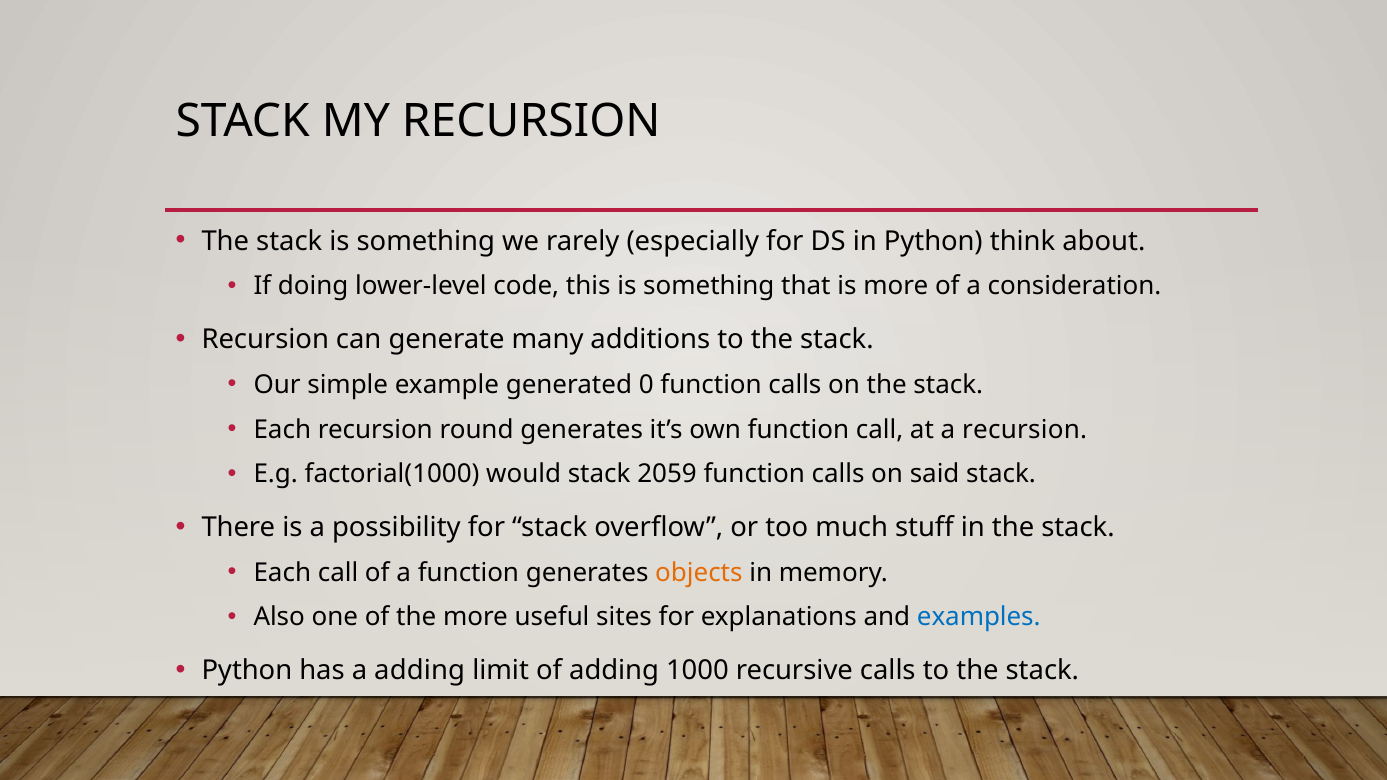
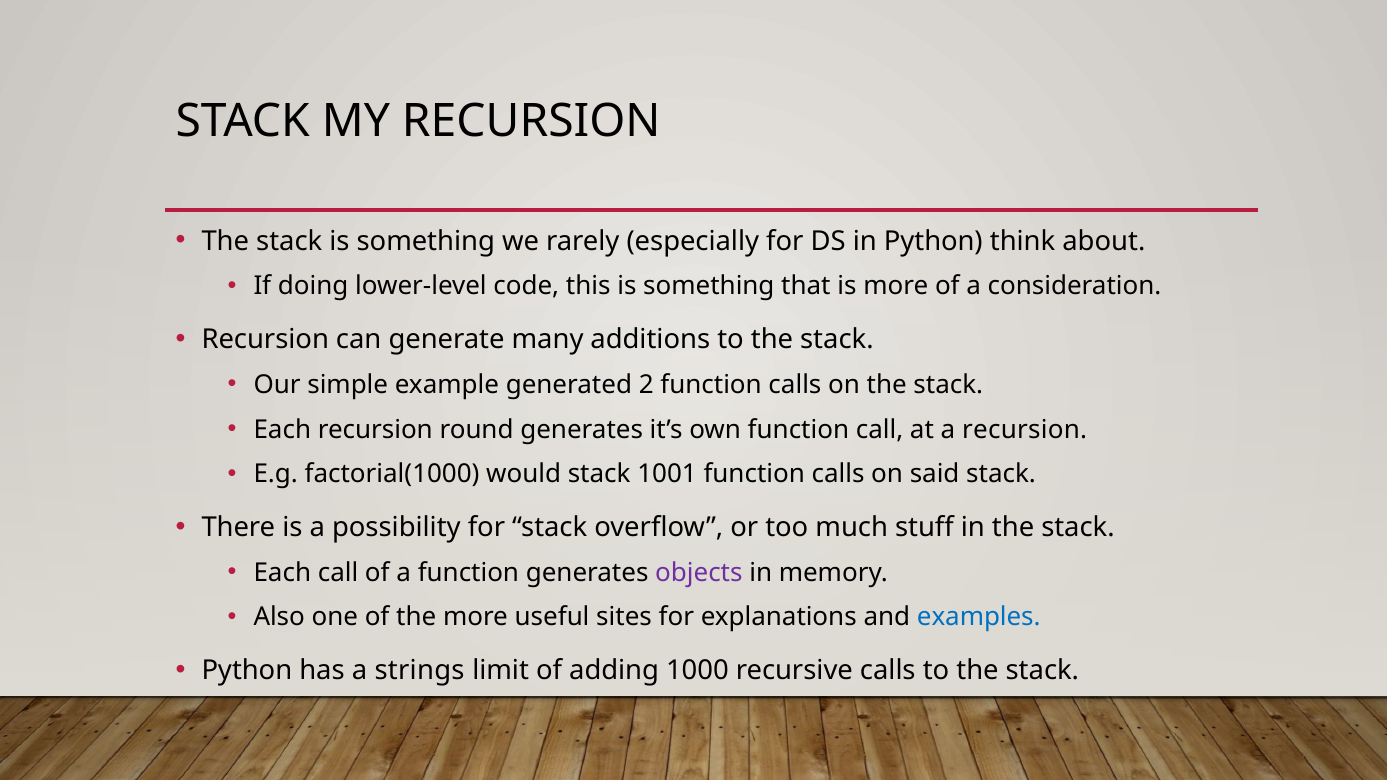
0: 0 -> 2
2059: 2059 -> 1001
objects colour: orange -> purple
a adding: adding -> strings
